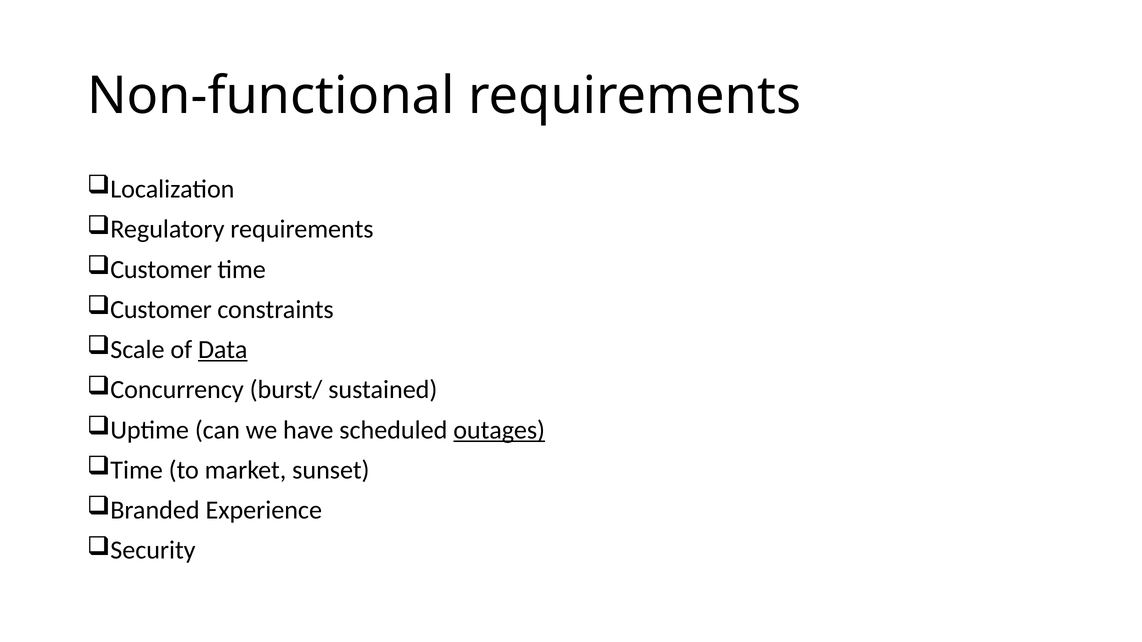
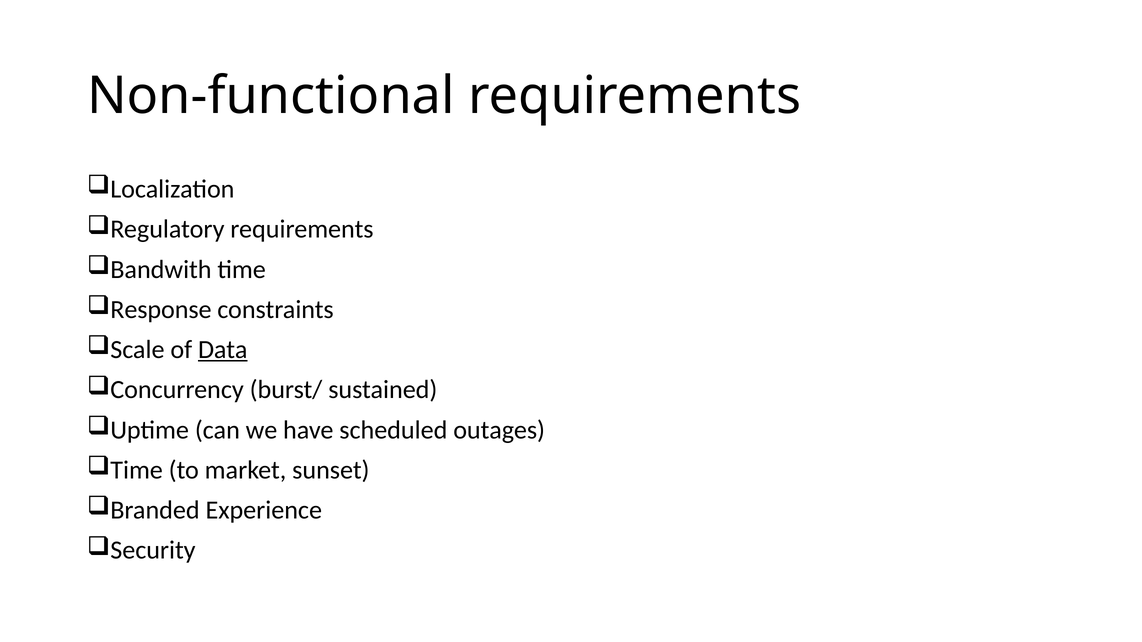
Customer at (161, 270): Customer -> Bandwith
Customer at (161, 310): Customer -> Response
outages underline: present -> none
